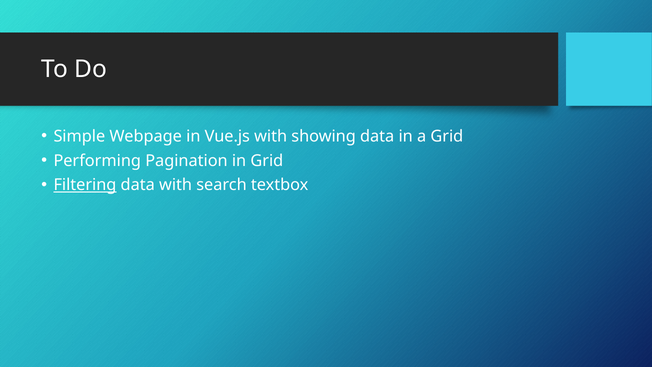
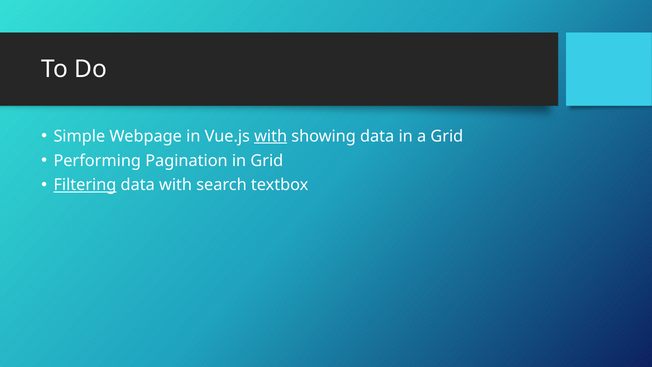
with at (271, 136) underline: none -> present
